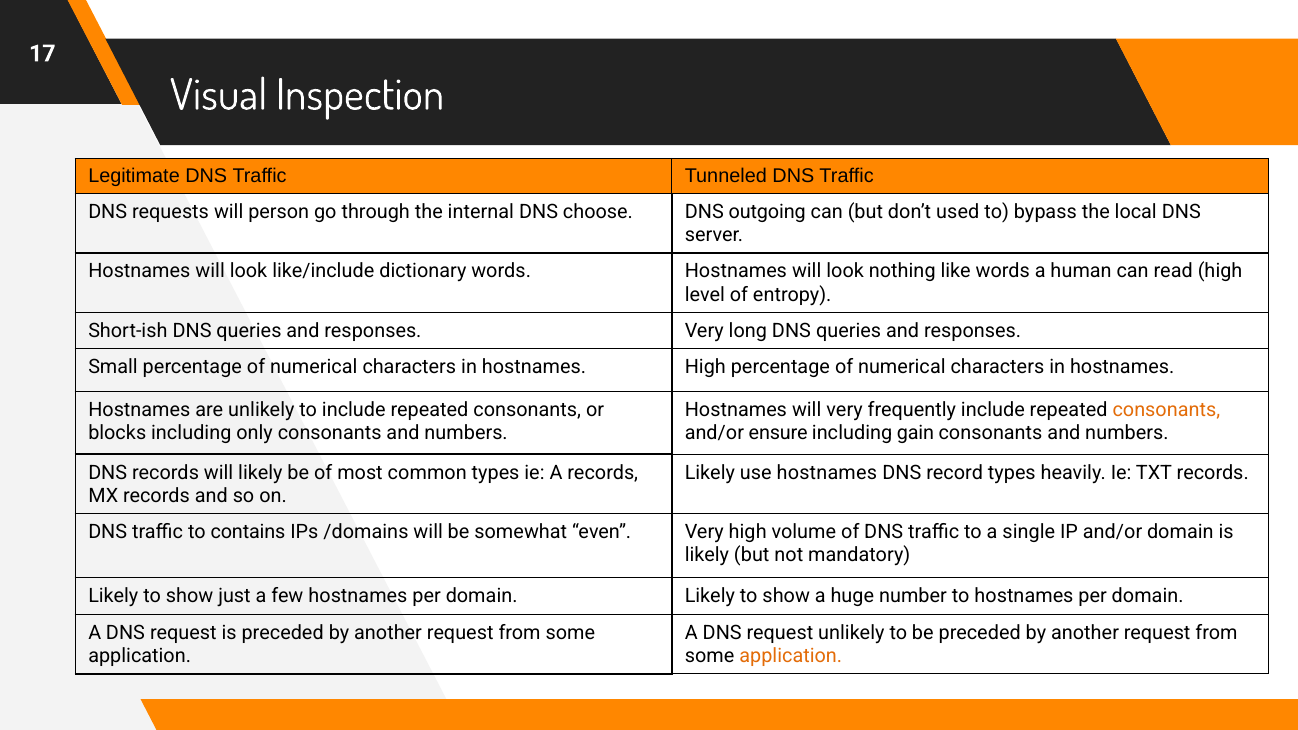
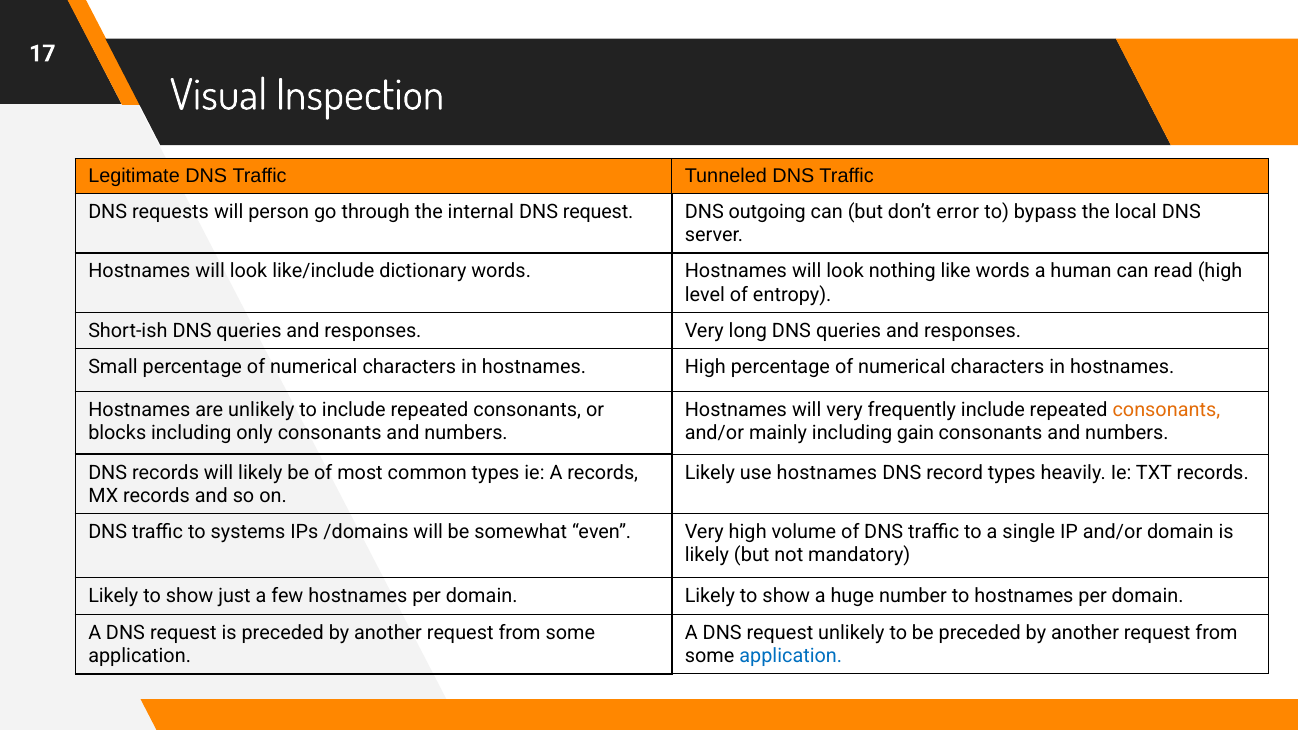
internal DNS choose: choose -> request
used: used -> error
ensure: ensure -> mainly
contains: contains -> systems
application at (791, 656) colour: orange -> blue
